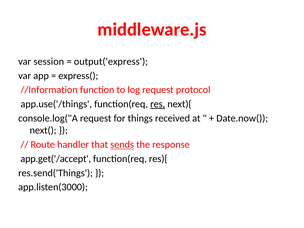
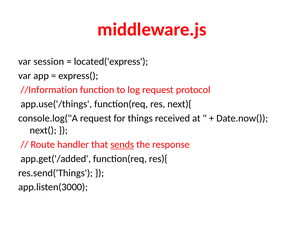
output('express: output('express -> located('express
res underline: present -> none
app.get('/accept: app.get('/accept -> app.get('/added
